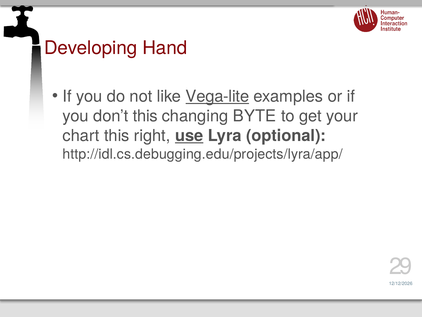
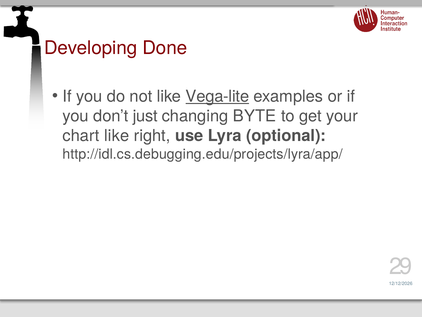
Hand: Hand -> Done
don’t this: this -> just
chart this: this -> like
use underline: present -> none
